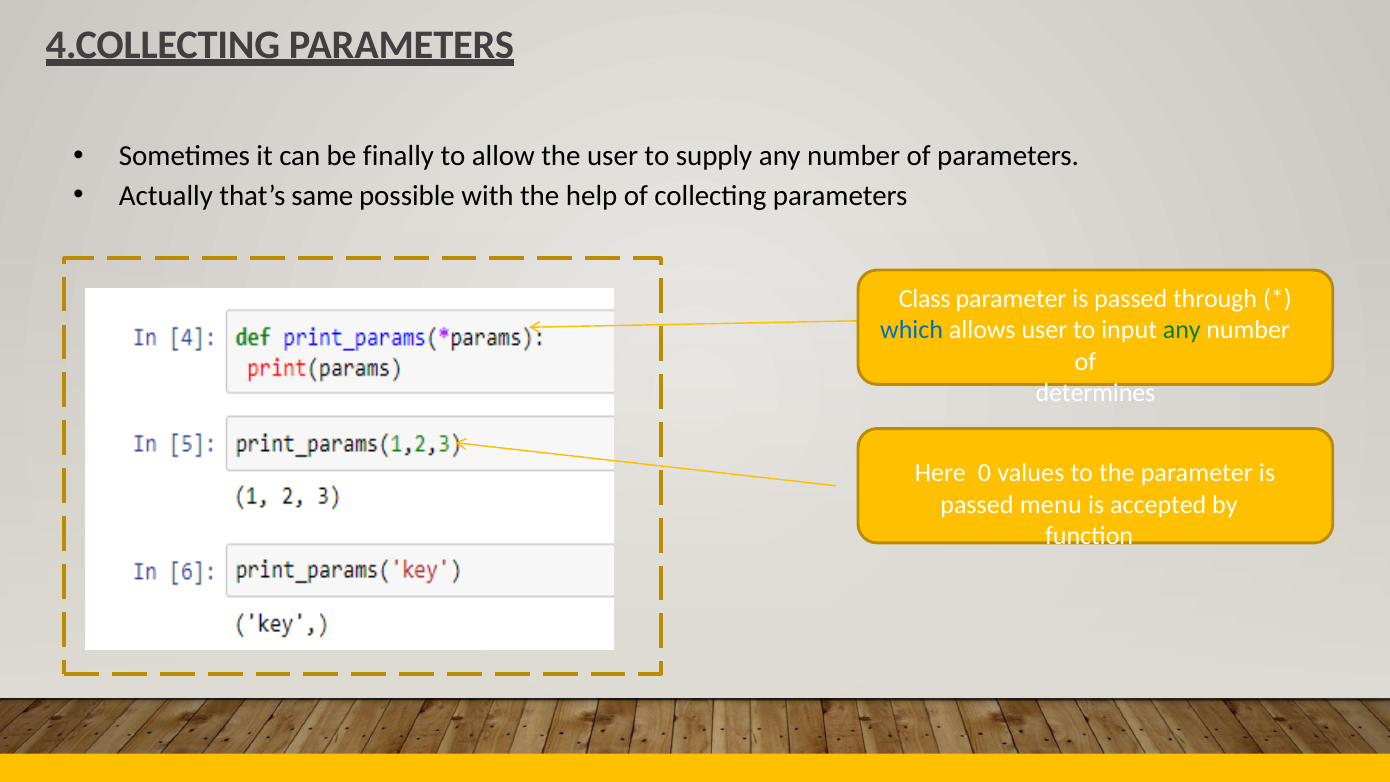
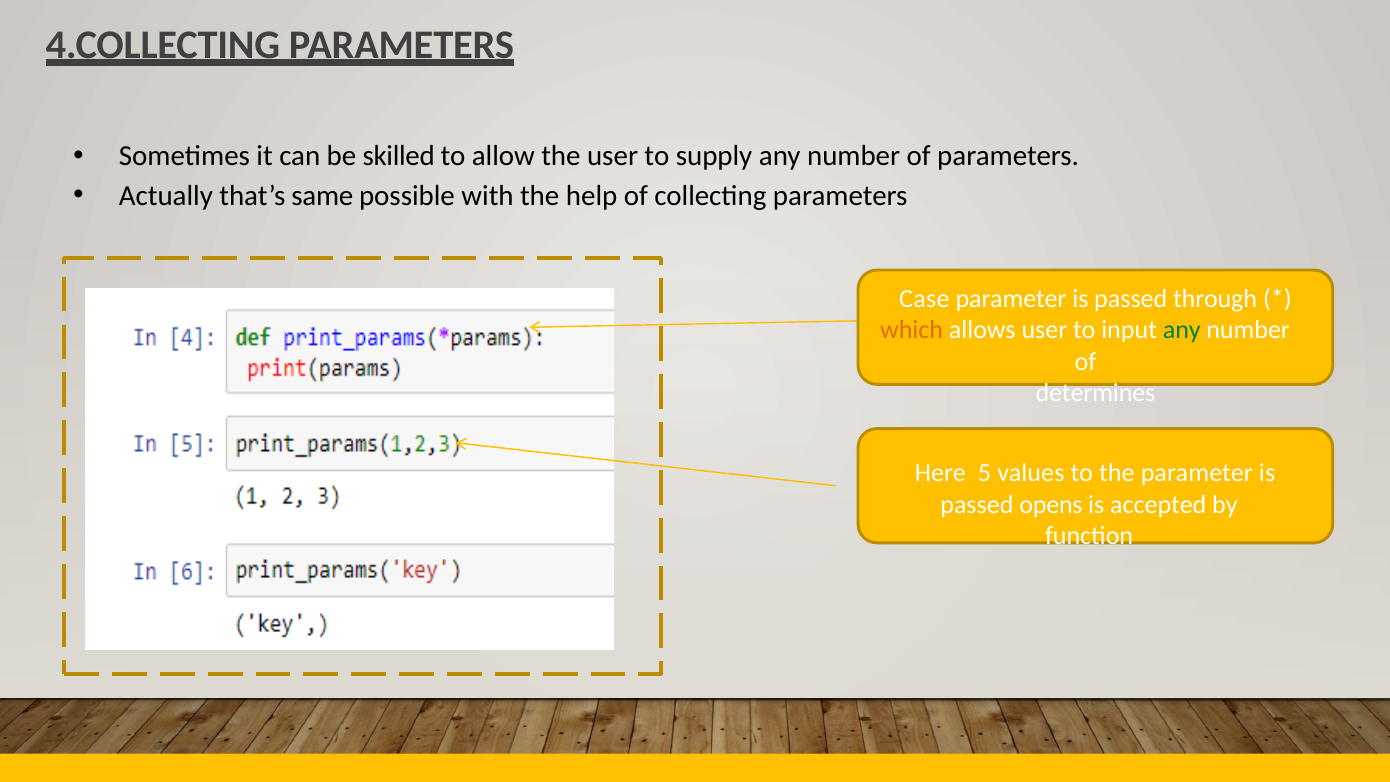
finally: finally -> skilled
Class: Class -> Case
which colour: blue -> orange
0: 0 -> 5
menu: menu -> opens
